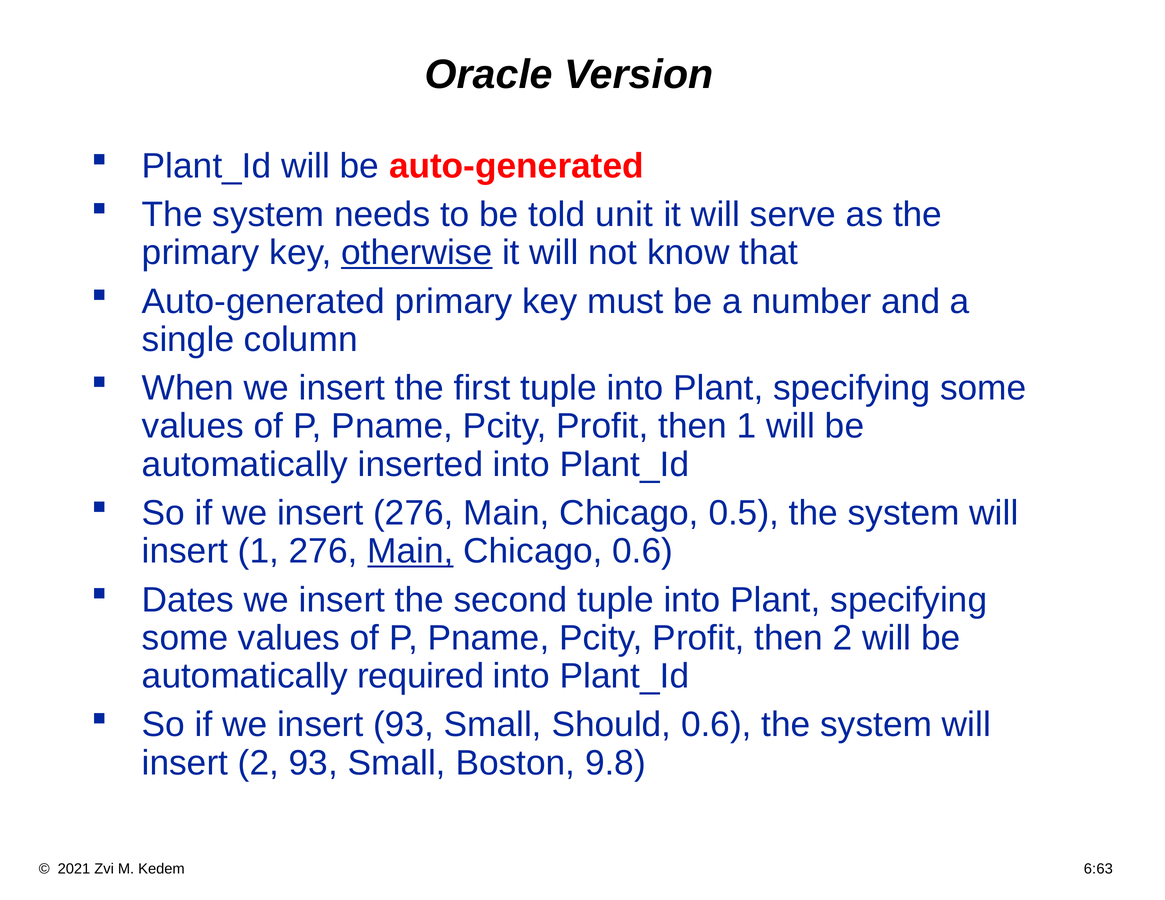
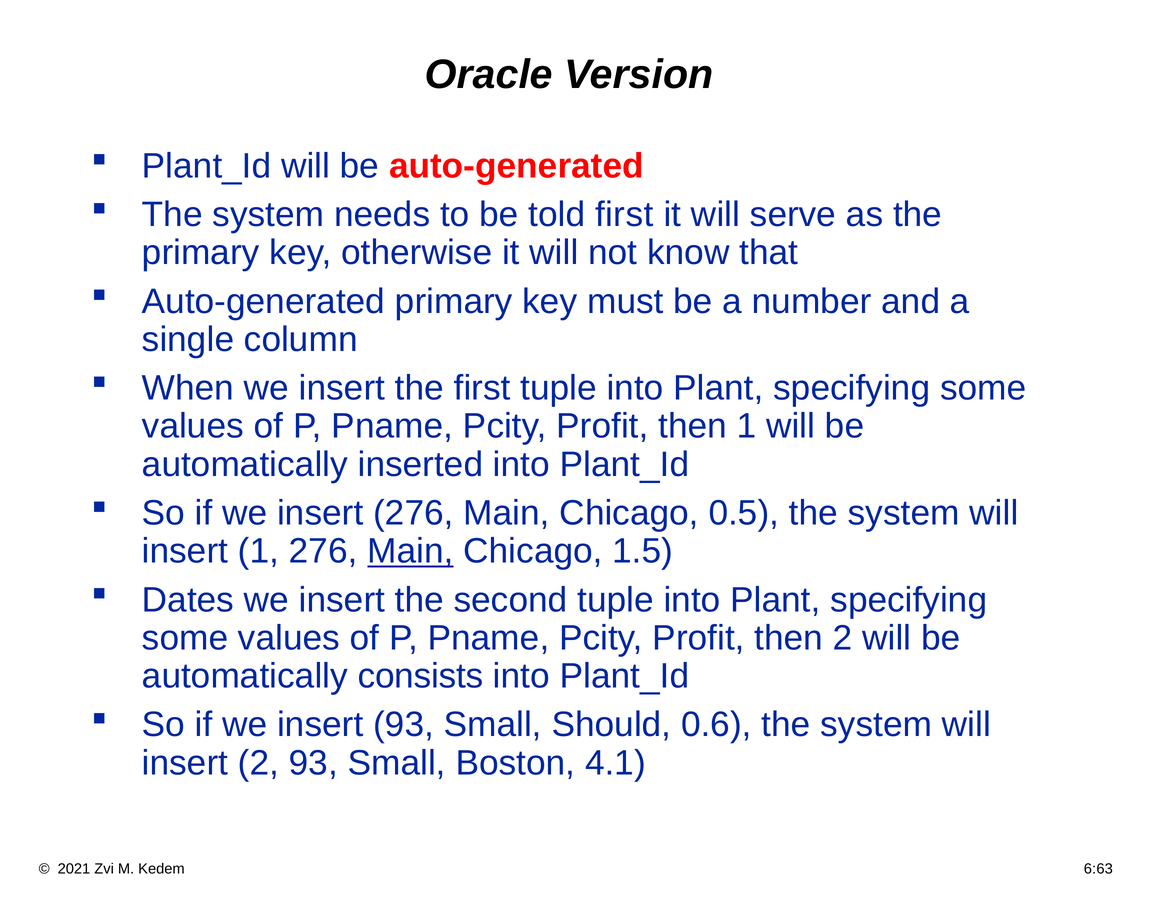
told unit: unit -> first
otherwise underline: present -> none
Chicago 0.6: 0.6 -> 1.5
required: required -> consists
9.8: 9.8 -> 4.1
